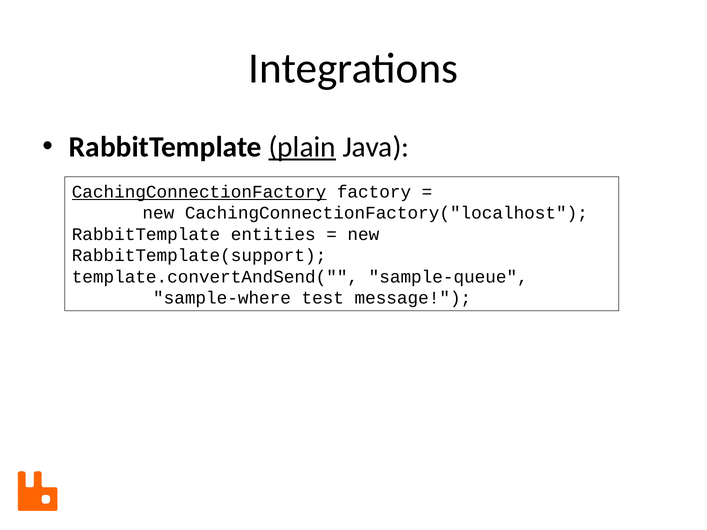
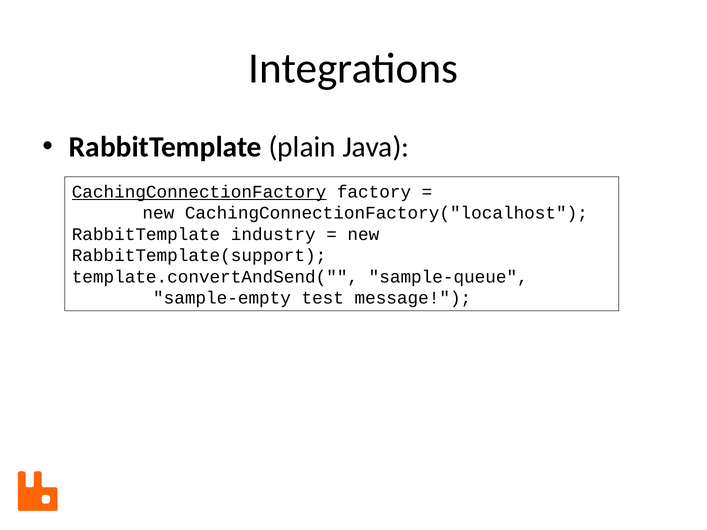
plain underline: present -> none
entities: entities -> industry
sample-where: sample-where -> sample-empty
